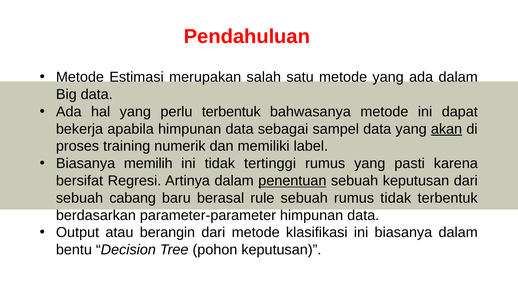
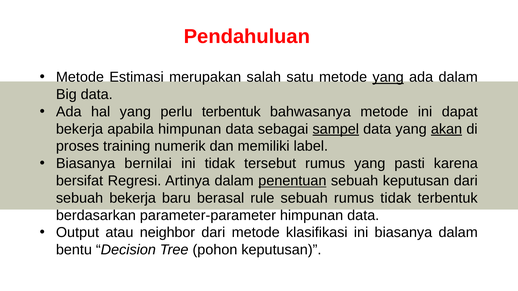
yang at (388, 77) underline: none -> present
sampel underline: none -> present
memilih: memilih -> bernilai
tertinggi: tertinggi -> tersebut
sebuah cabang: cabang -> bekerja
berangin: berangin -> neighbor
